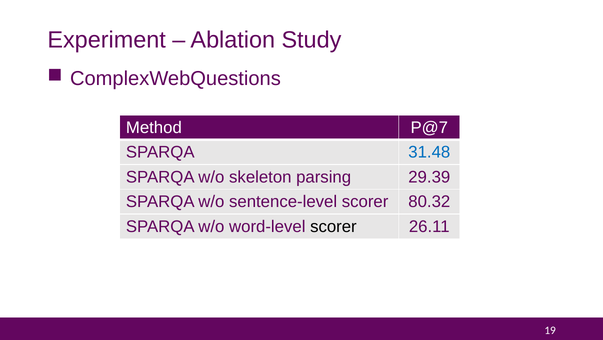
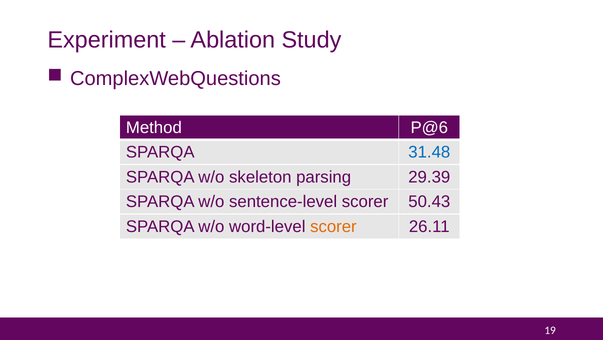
P@7: P@7 -> P@6
80.32: 80.32 -> 50.43
scorer at (333, 226) colour: black -> orange
